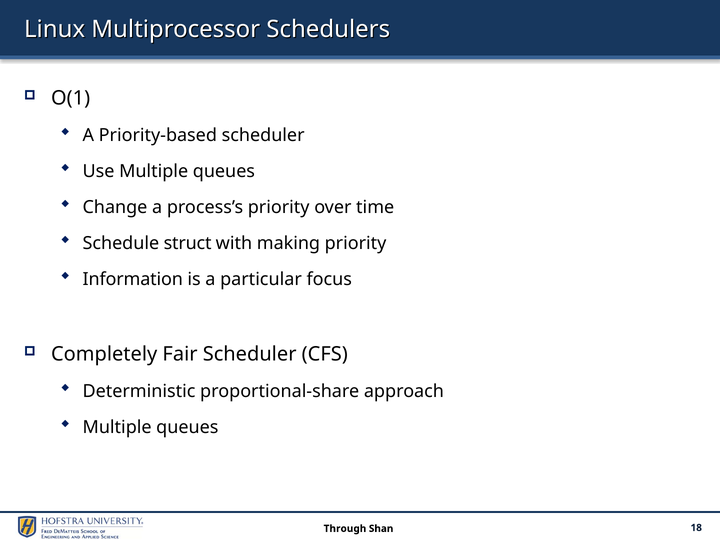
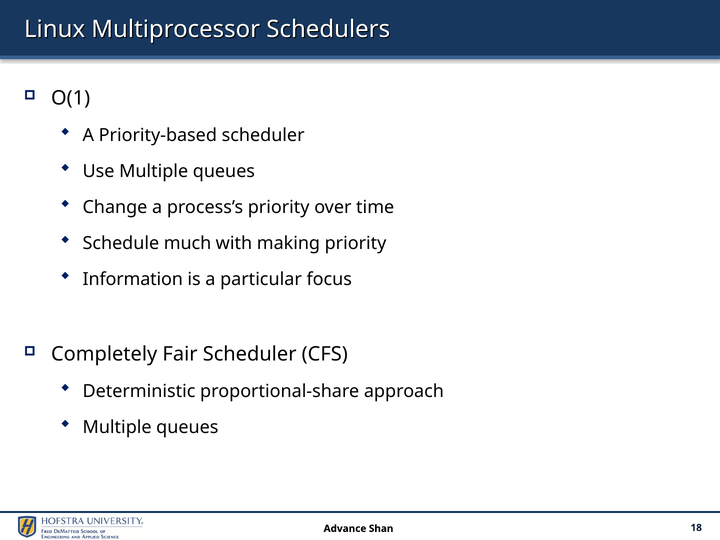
struct: struct -> much
Through: Through -> Advance
